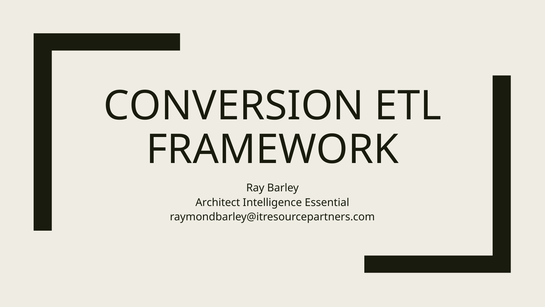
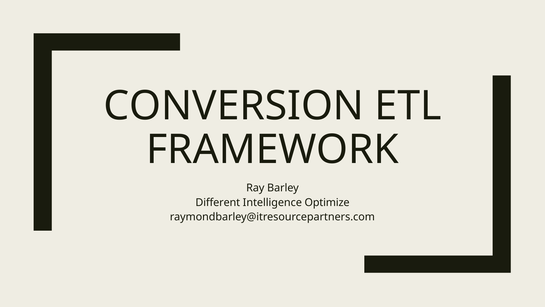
Architect: Architect -> Different
Essential: Essential -> Optimize
